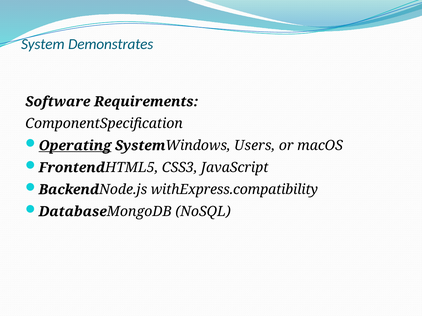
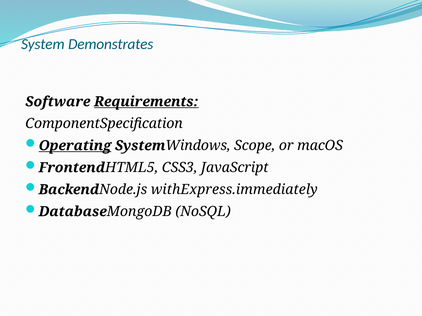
Requirements underline: none -> present
Users: Users -> Scope
withExpress.compatibility: withExpress.compatibility -> withExpress.immediately
